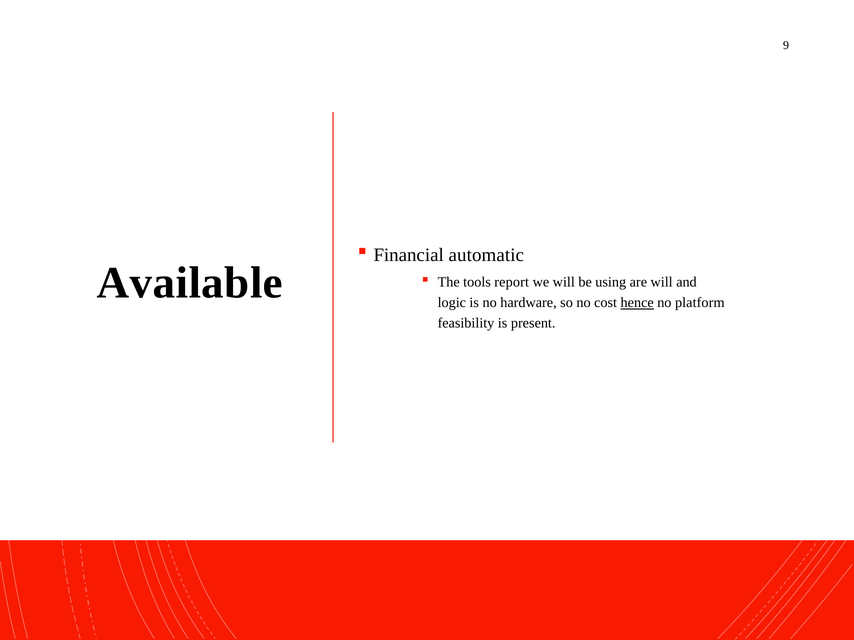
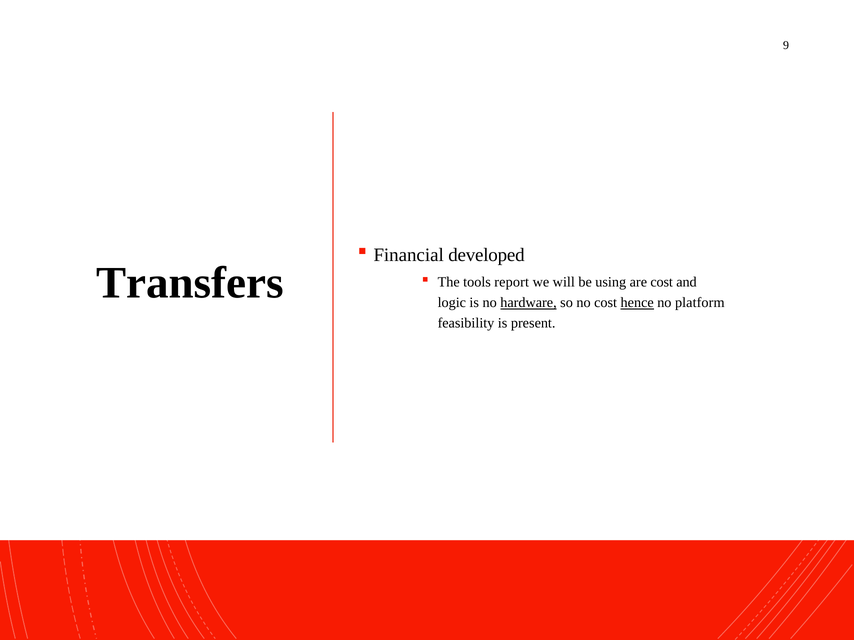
automatic: automatic -> developed
Available: Available -> Transfers
are will: will -> cost
hardware underline: none -> present
